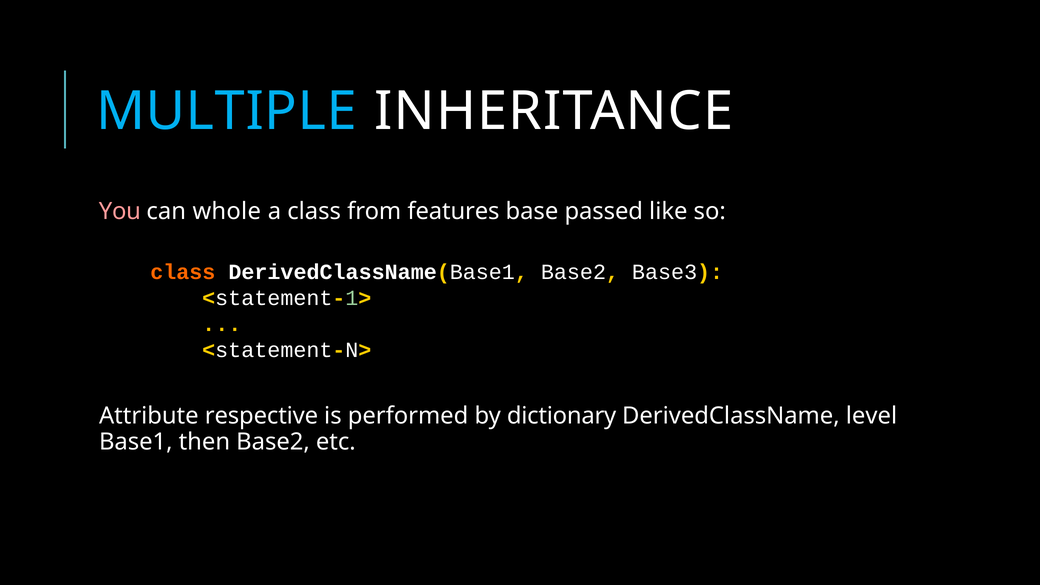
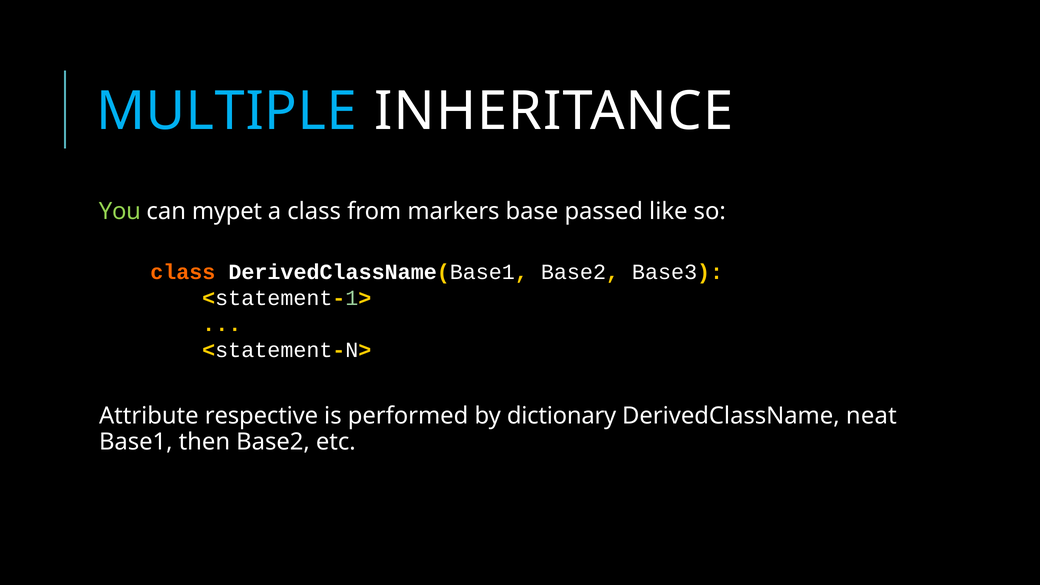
You colour: pink -> light green
whole: whole -> mypet
features: features -> markers
level: level -> neat
